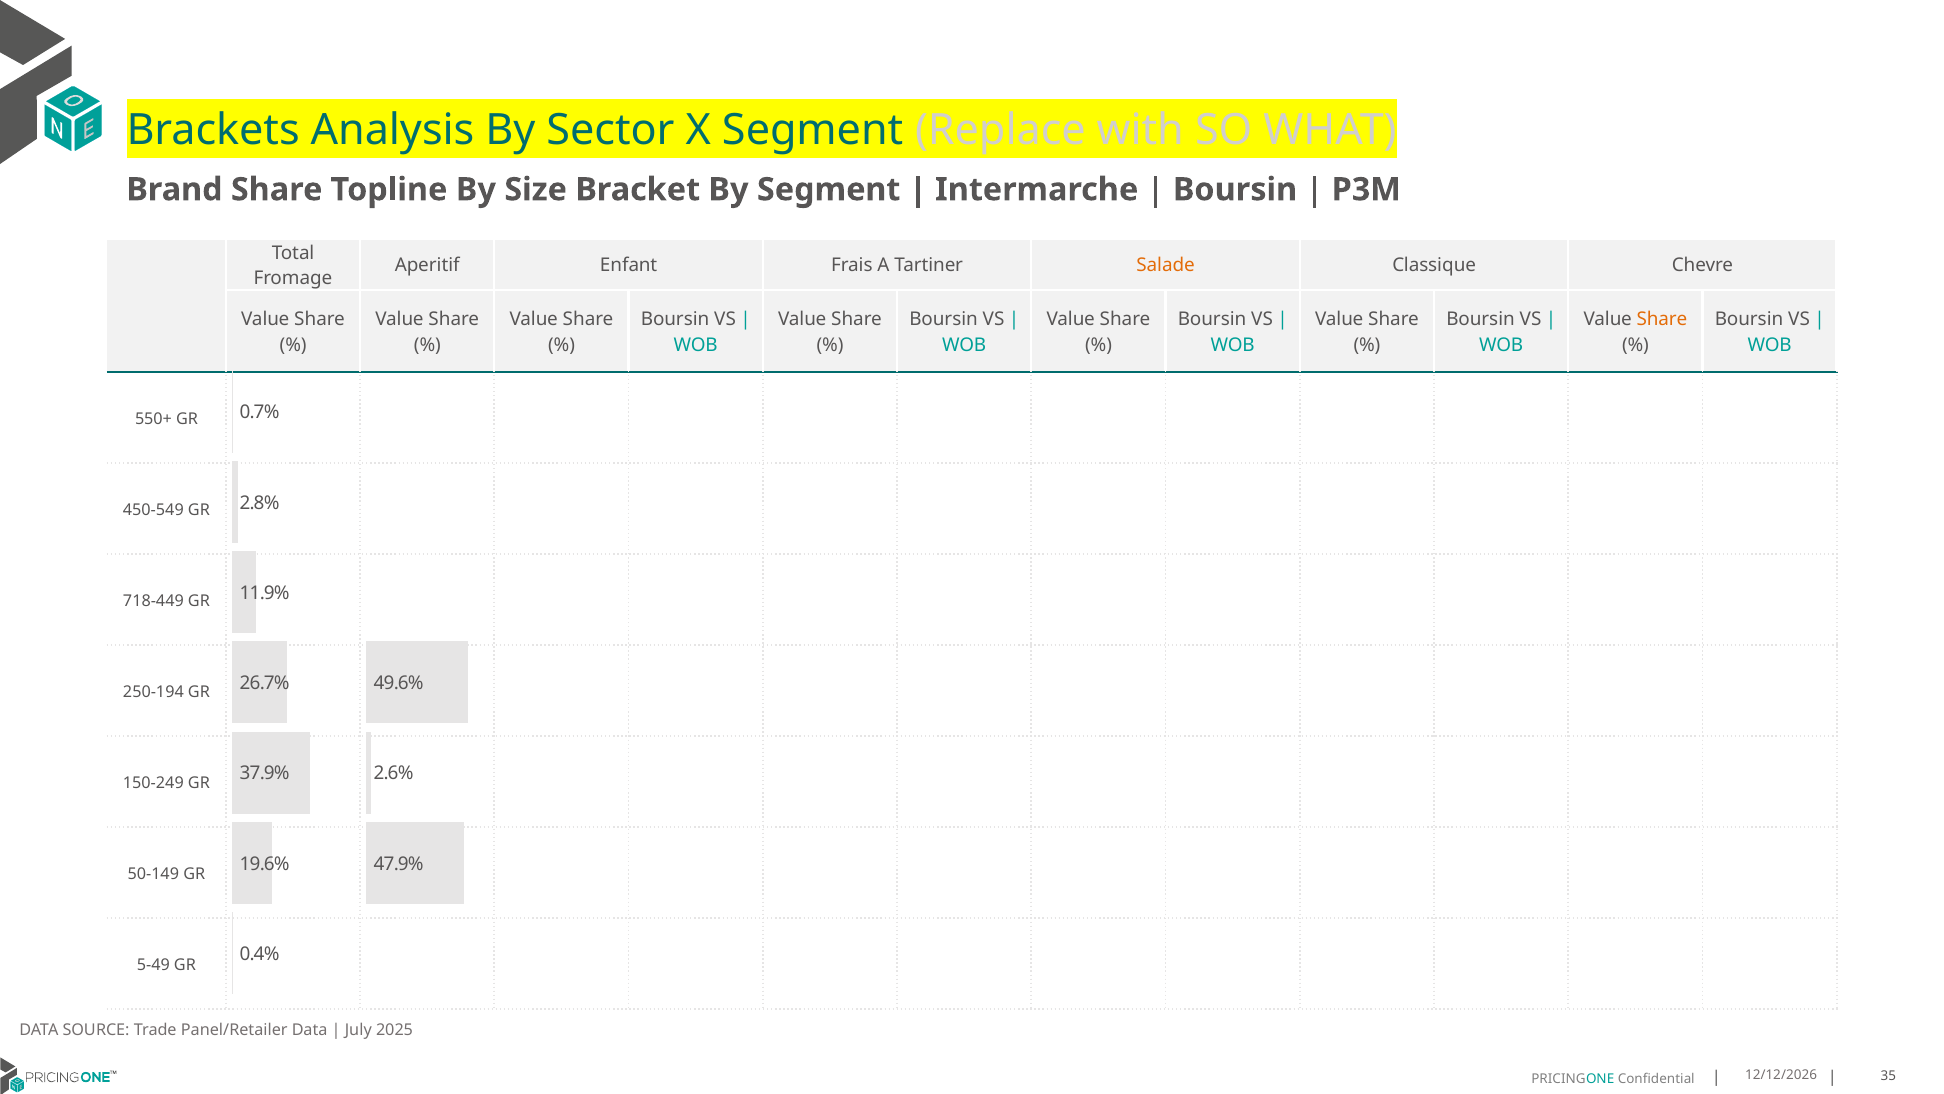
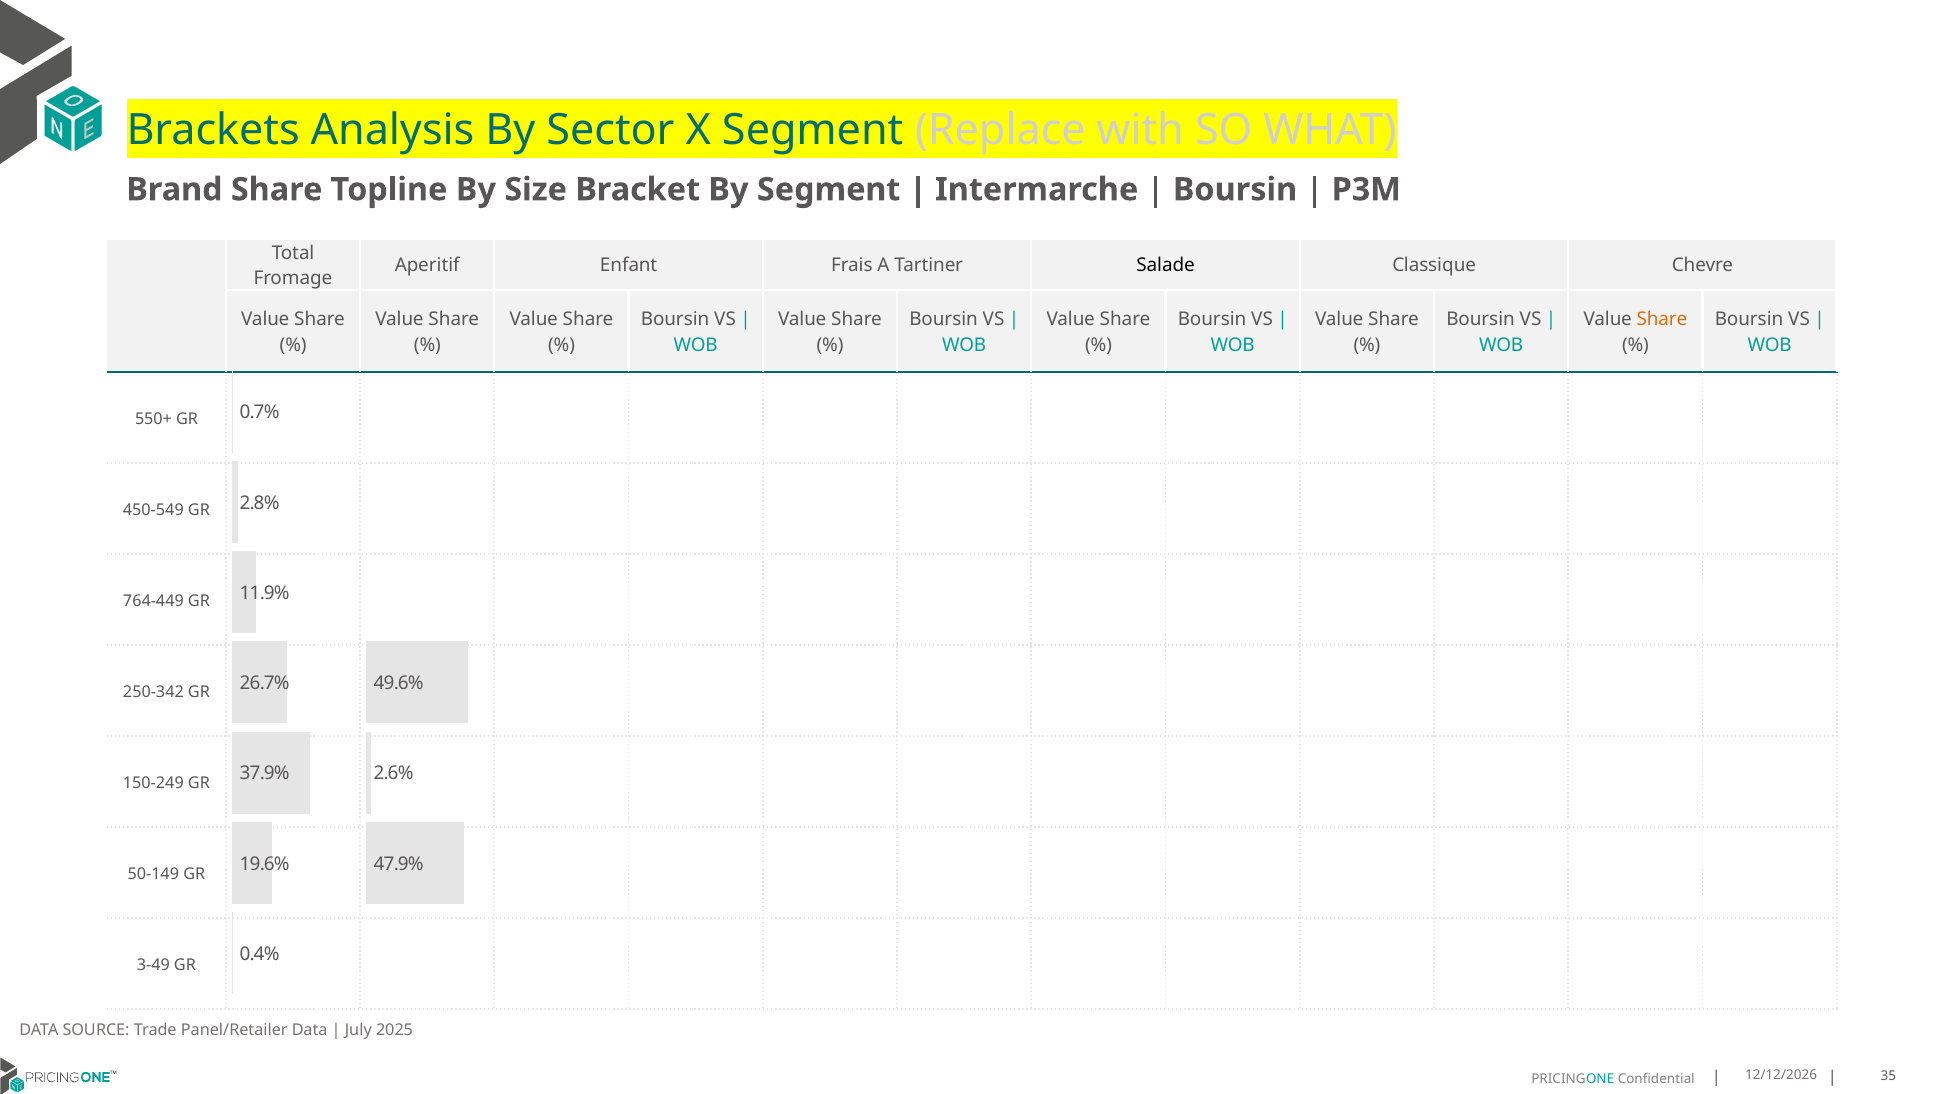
Salade colour: orange -> black
718-449: 718-449 -> 764-449
250-194: 250-194 -> 250-342
5-49: 5-49 -> 3-49
